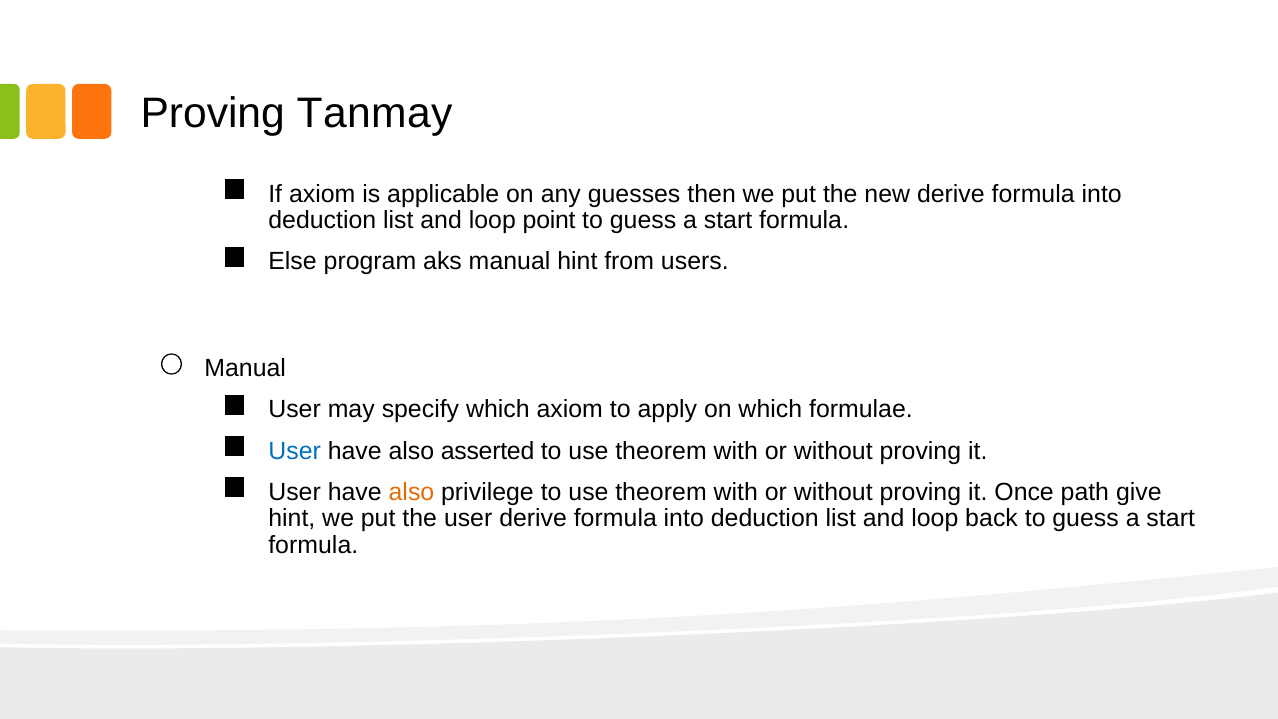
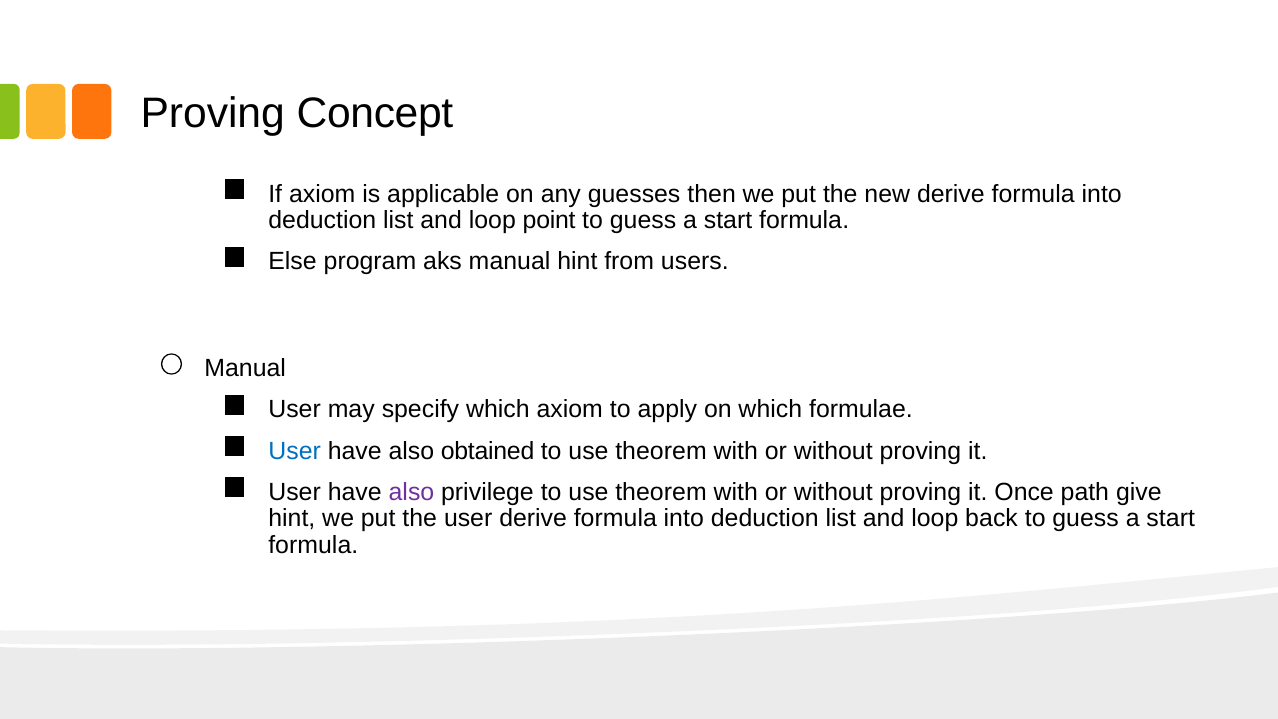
Tanmay: Tanmay -> Concept
asserted: asserted -> obtained
also at (411, 492) colour: orange -> purple
